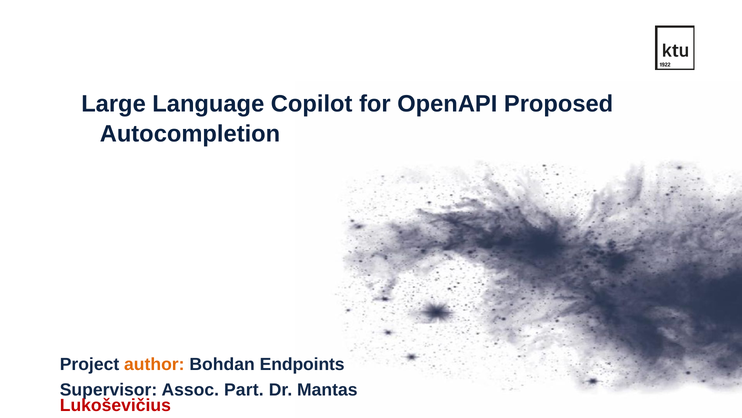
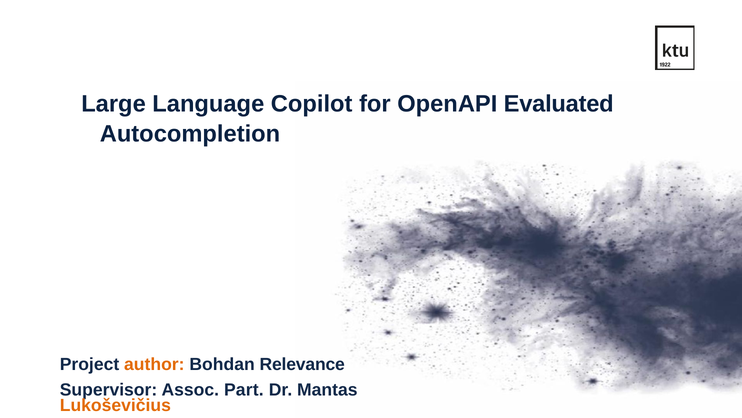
Proposed: Proposed -> Evaluated
Endpoints: Endpoints -> Relevance
Lukoševičius colour: red -> orange
